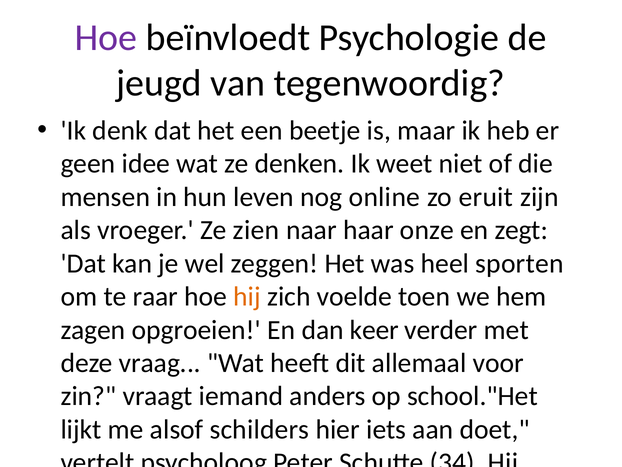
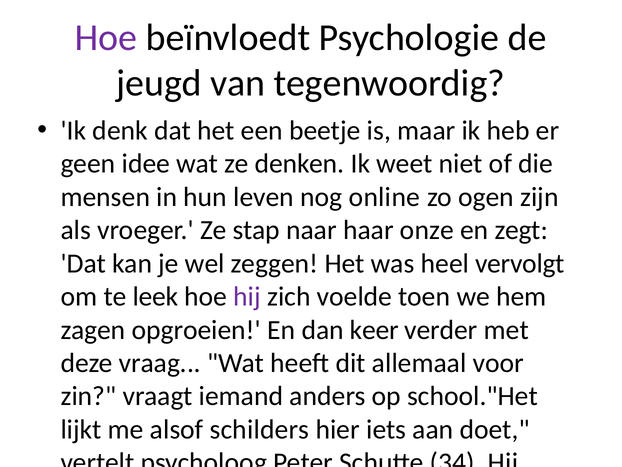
eruit: eruit -> ogen
zien: zien -> stap
heel sporten: sporten -> vervolgt
raar: raar -> leek
hij at (247, 296) colour: orange -> purple
